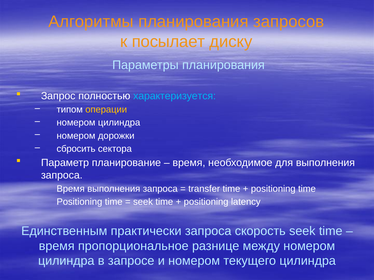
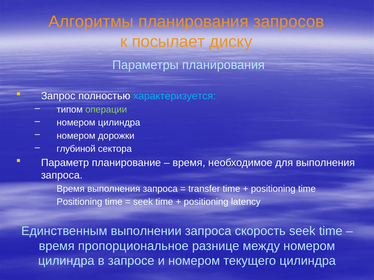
операции colour: yellow -> light green
сбросить: сбросить -> глубиной
практически: практически -> выполнении
